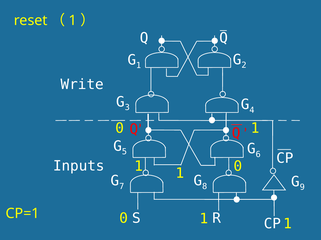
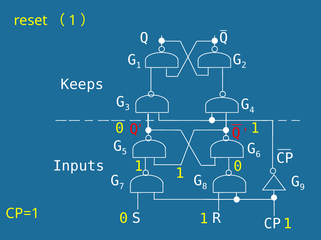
Write: Write -> Keeps
